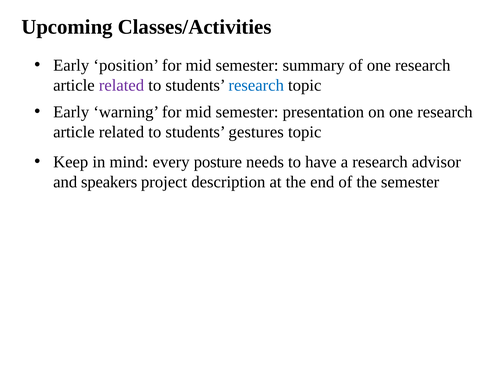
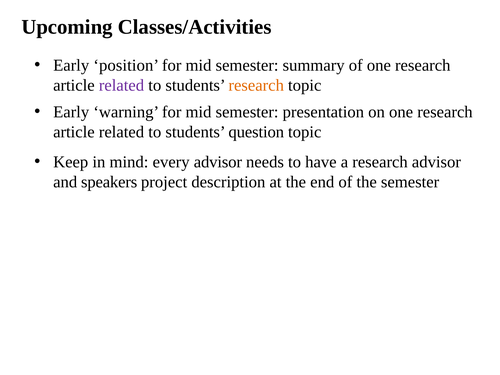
research at (256, 85) colour: blue -> orange
gestures: gestures -> question
every posture: posture -> advisor
